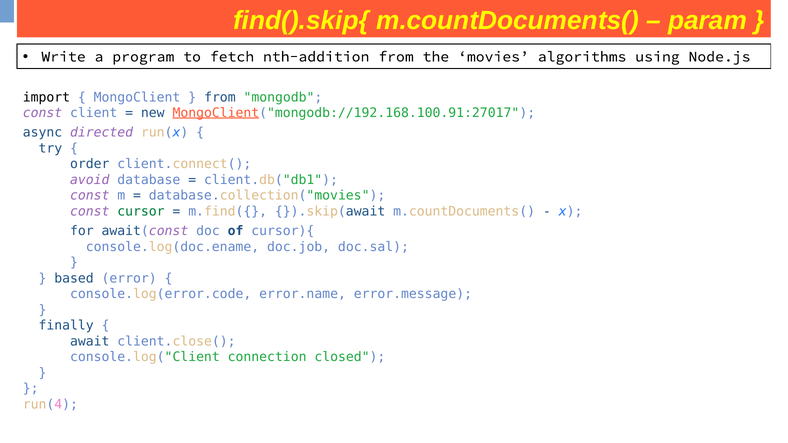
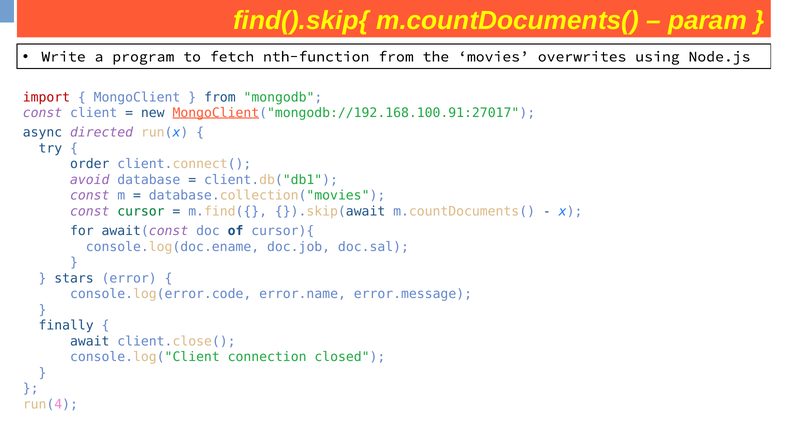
nth-addition: nth-addition -> nth-function
algorithms: algorithms -> overwrites
import colour: black -> red
based: based -> stars
